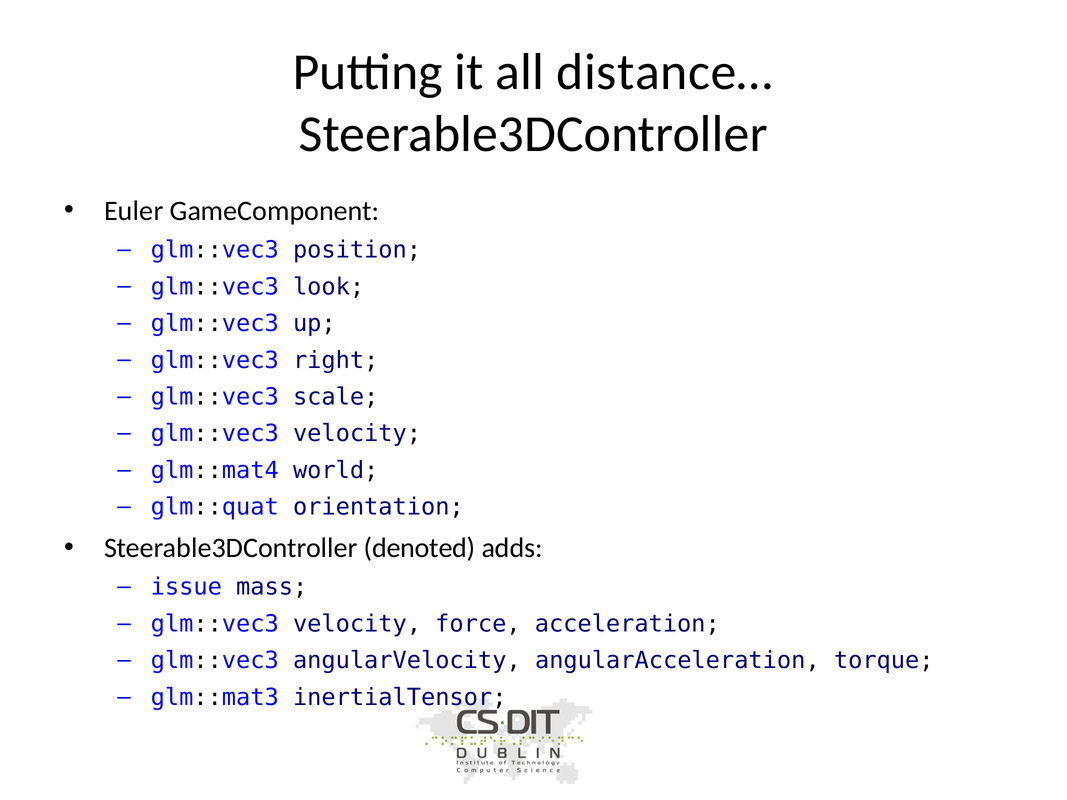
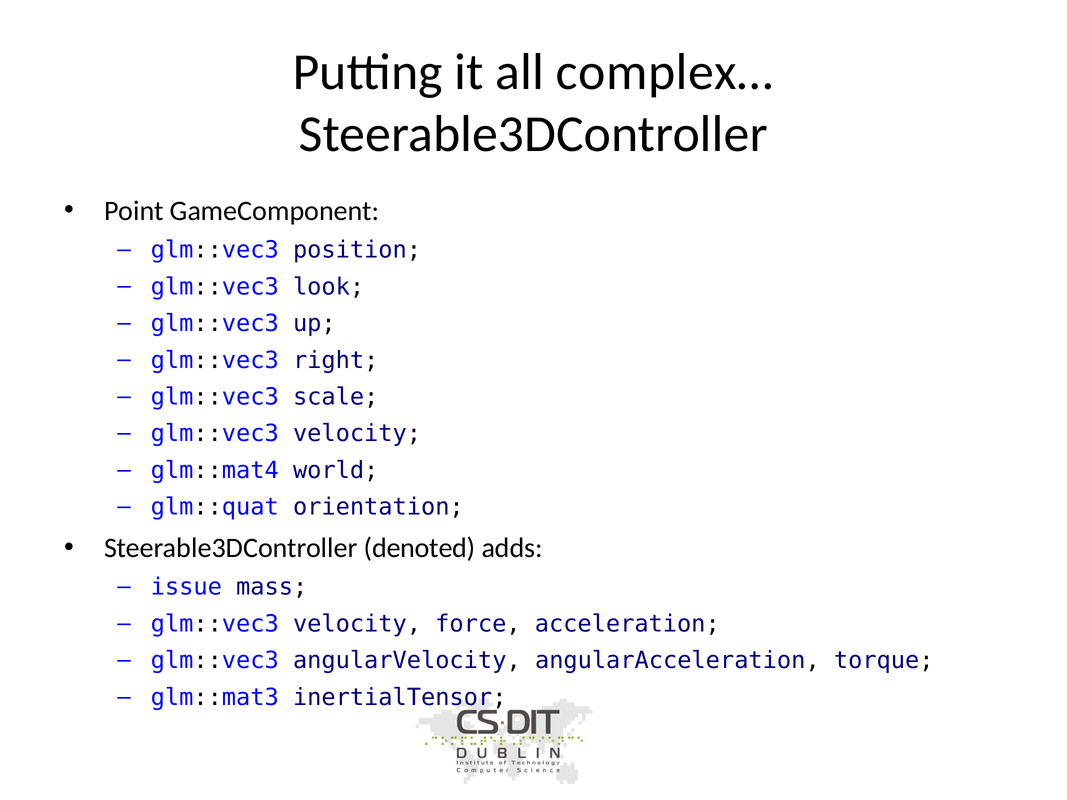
distance…: distance… -> complex…
Euler: Euler -> Point
